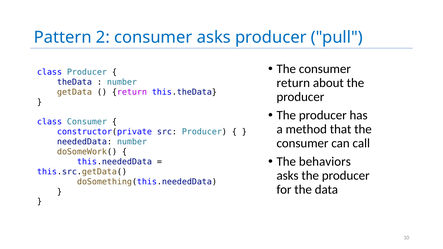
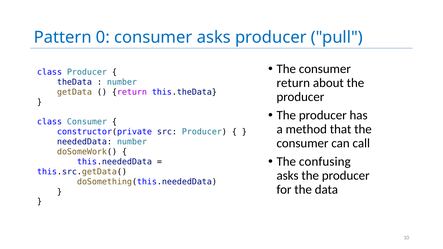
2: 2 -> 0
behaviors: behaviors -> confusing
